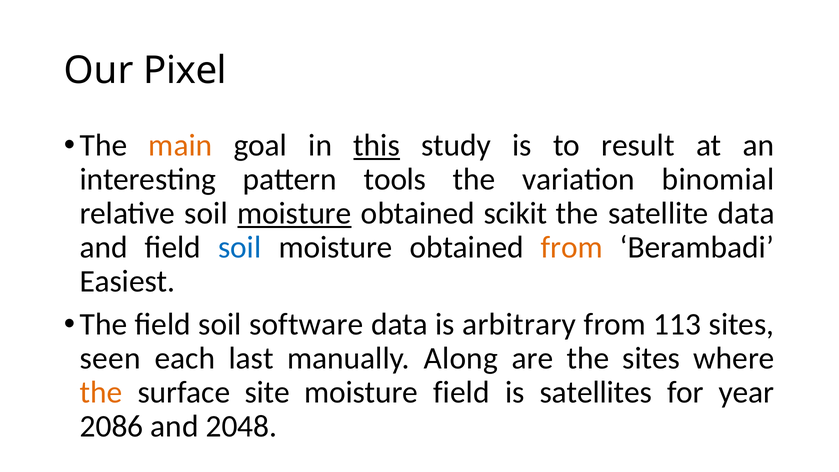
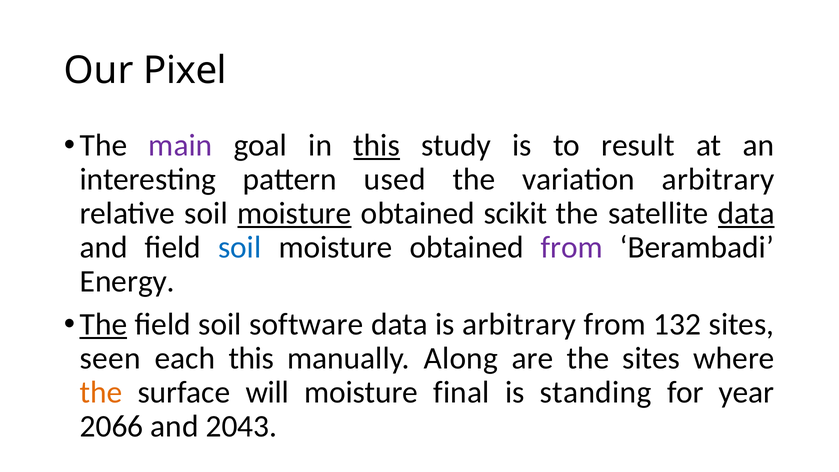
main colour: orange -> purple
tools: tools -> used
variation binomial: binomial -> arbitrary
data at (746, 214) underline: none -> present
from at (572, 248) colour: orange -> purple
Easiest: Easiest -> Energy
The at (103, 324) underline: none -> present
113: 113 -> 132
each last: last -> this
site: site -> will
moisture field: field -> final
satellites: satellites -> standing
2086: 2086 -> 2066
2048: 2048 -> 2043
